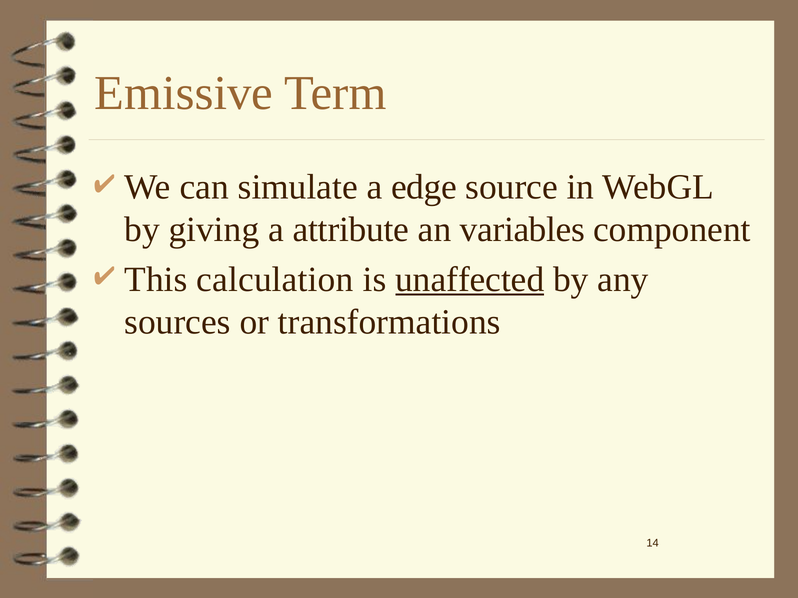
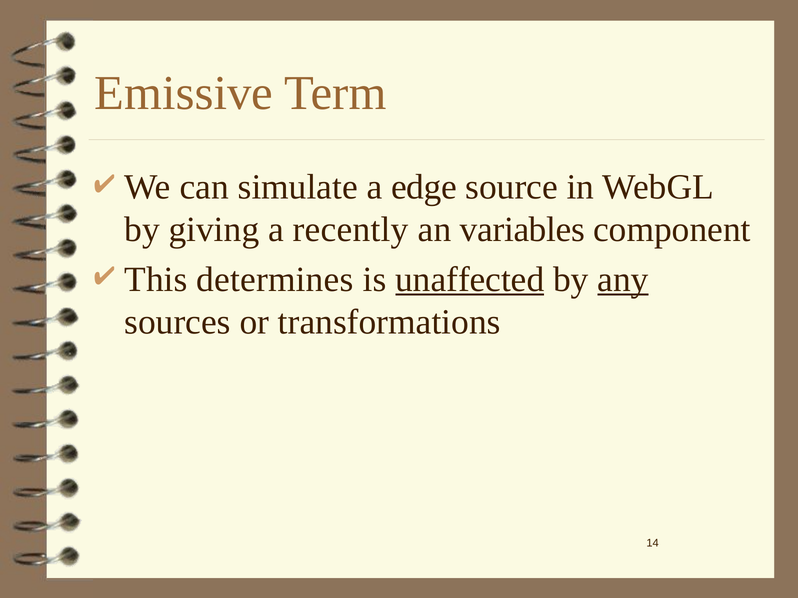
attribute: attribute -> recently
calculation: calculation -> determines
any underline: none -> present
